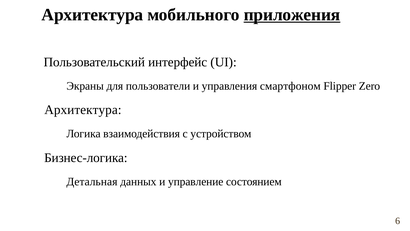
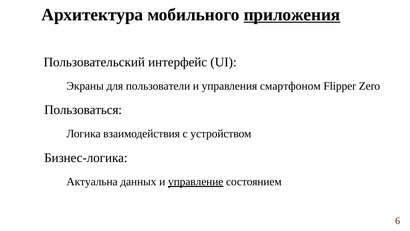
Архитектура at (83, 110): Архитектура -> Пользоваться
Детальная: Детальная -> Актуальна
управление underline: none -> present
